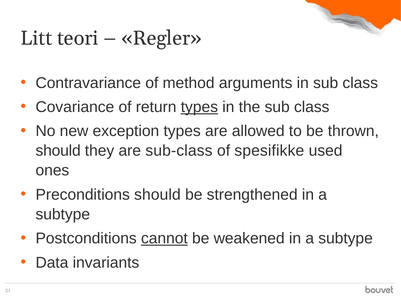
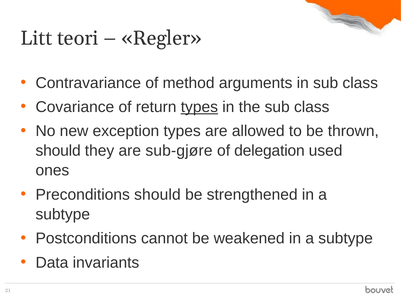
sub-class: sub-class -> sub-gjøre
spesifikke: spesifikke -> delegation
cannot underline: present -> none
